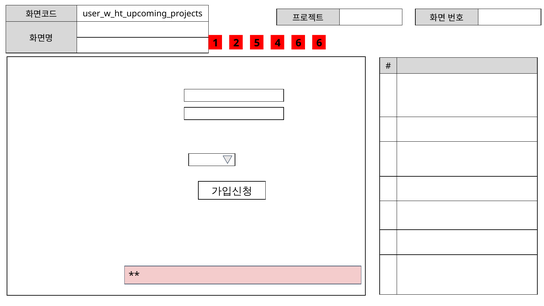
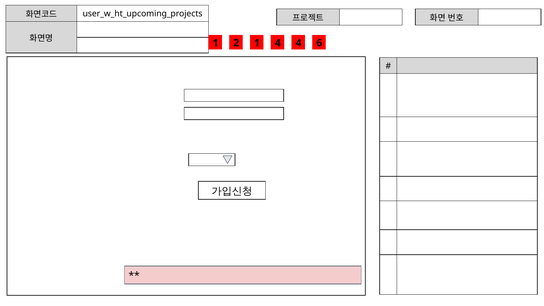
2 5: 5 -> 1
4 6: 6 -> 4
